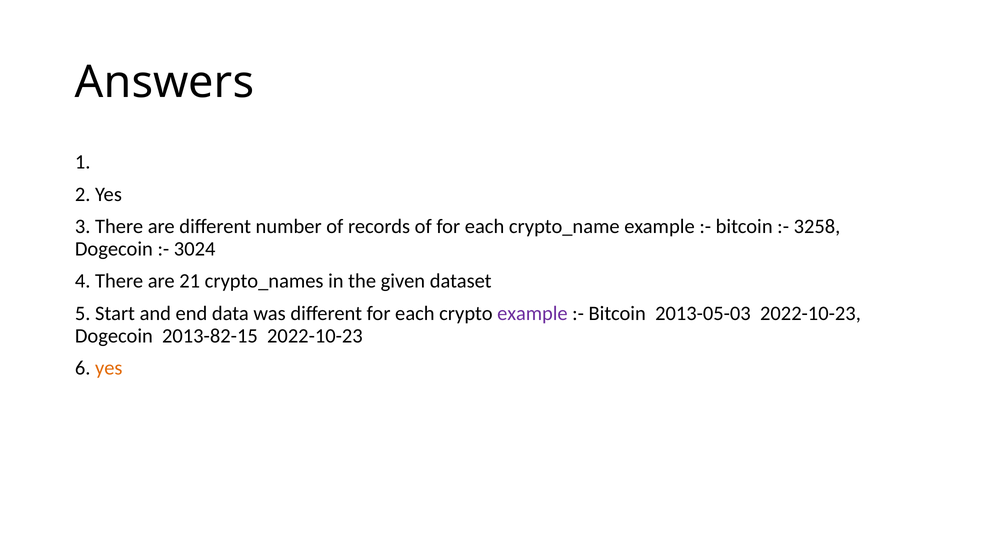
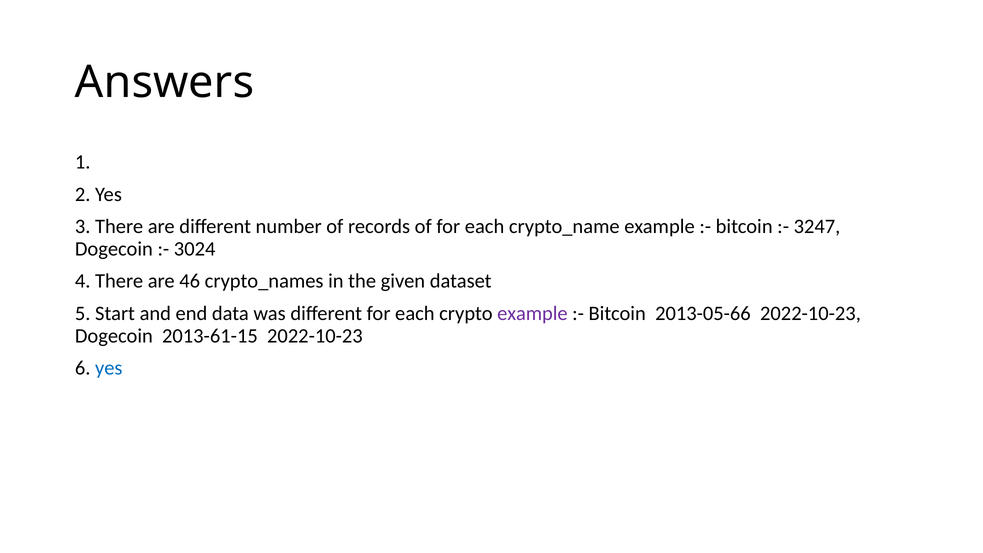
3258: 3258 -> 3247
21: 21 -> 46
2013-05-03: 2013-05-03 -> 2013-05-66
2013-82-15: 2013-82-15 -> 2013-61-15
yes at (109, 368) colour: orange -> blue
